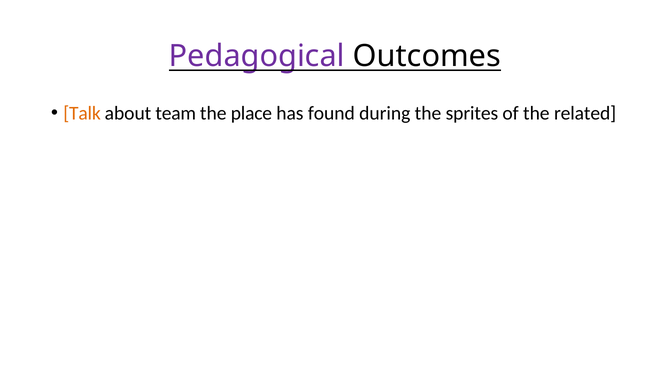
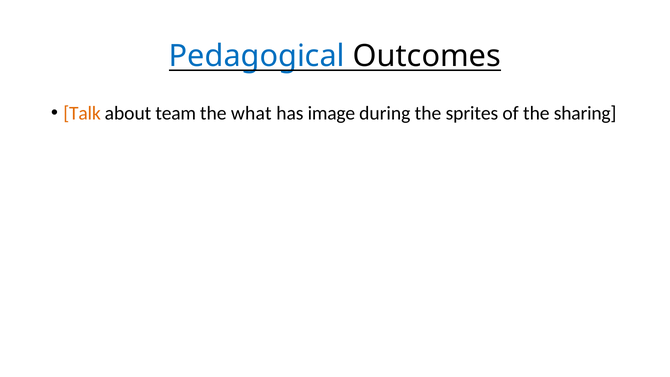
Pedagogical colour: purple -> blue
place: place -> what
found: found -> image
related: related -> sharing
